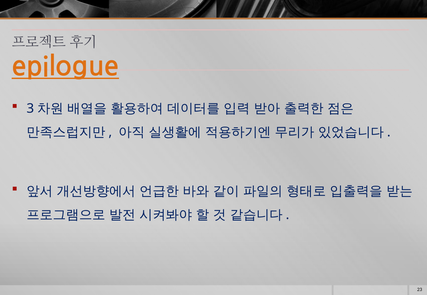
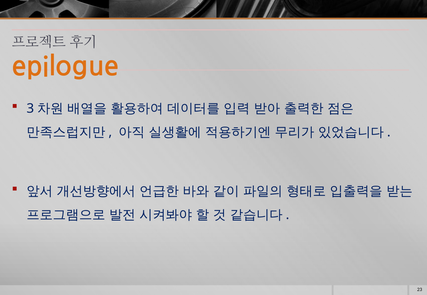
epilogue underline: present -> none
